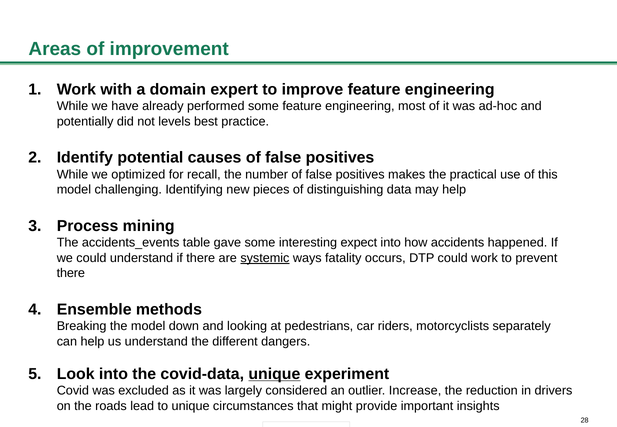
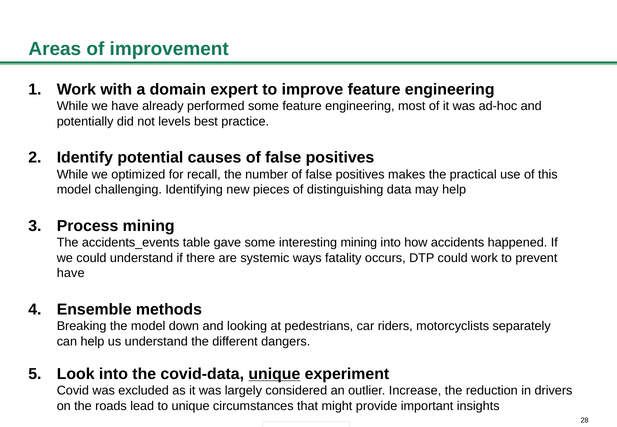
interesting expect: expect -> mining
systemic underline: present -> none
there at (71, 273): there -> have
